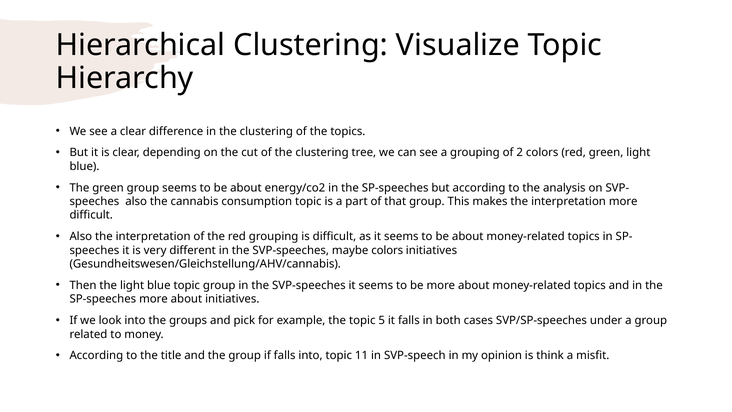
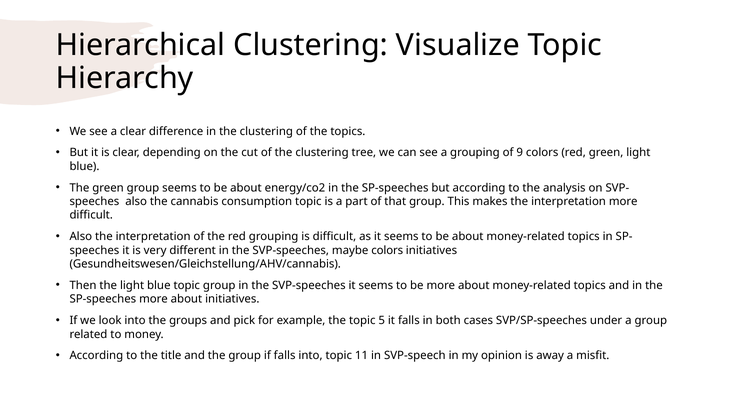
2: 2 -> 9
think: think -> away
